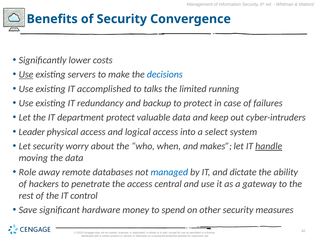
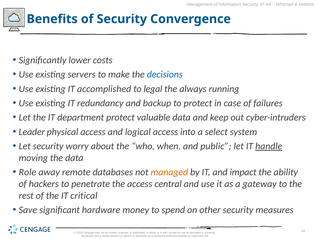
Use at (26, 75) underline: present -> none
talks: talks -> legal
limited: limited -> always
makes: makes -> public
managed colour: blue -> orange
dictate: dictate -> impact
control: control -> critical
